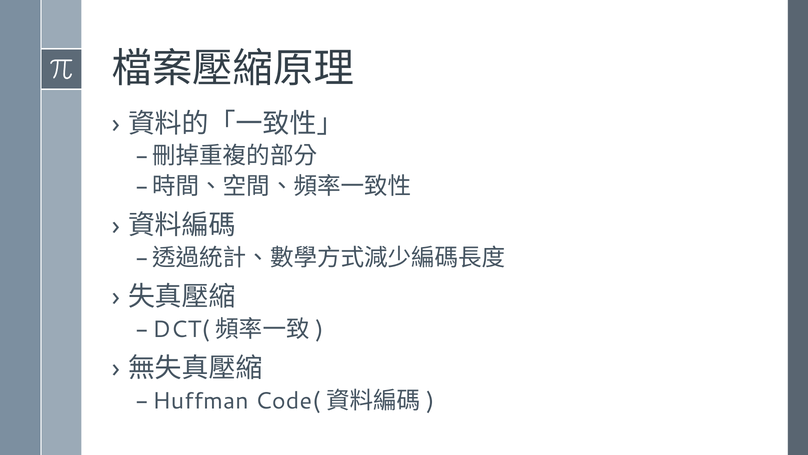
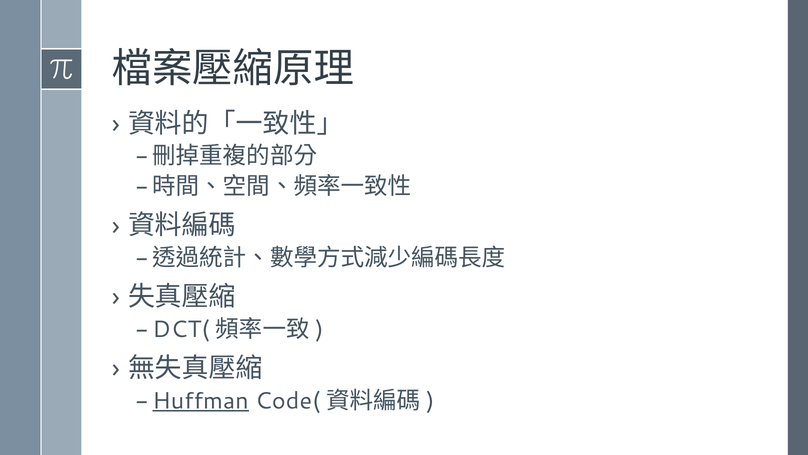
Huffman underline: none -> present
